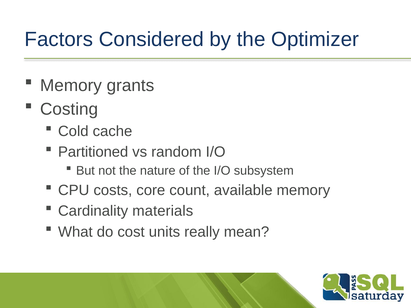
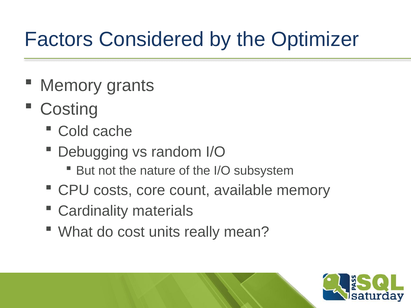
Partitioned: Partitioned -> Debugging
